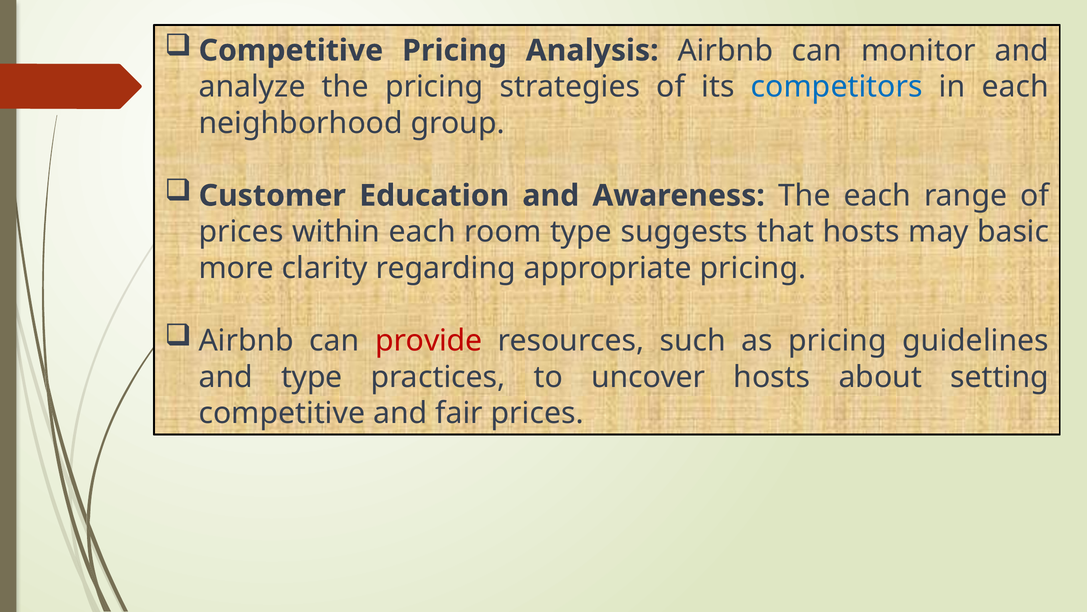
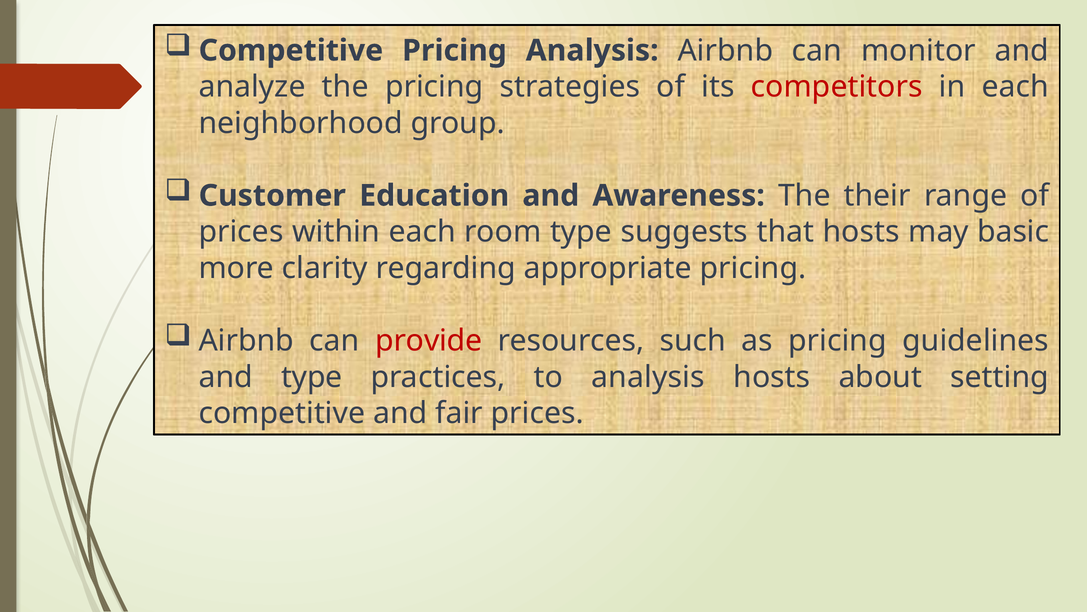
competitors colour: blue -> red
The each: each -> their
to uncover: uncover -> analysis
